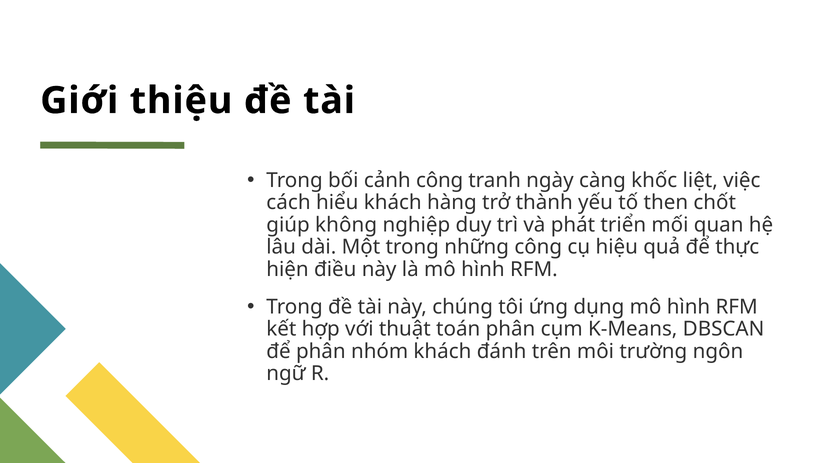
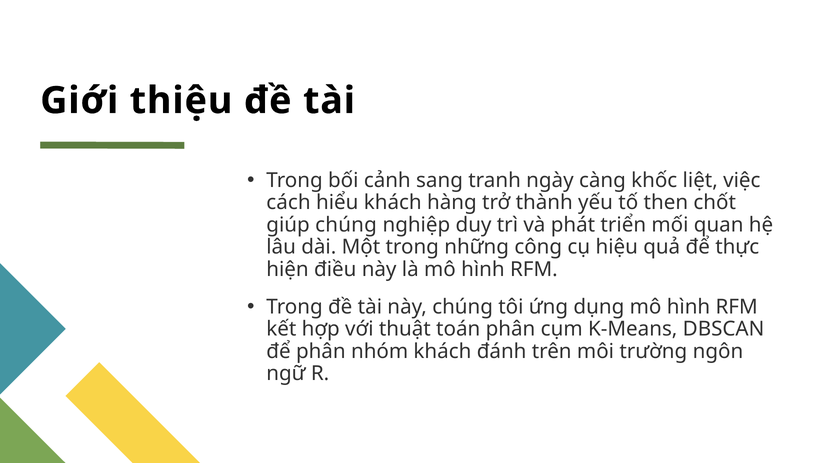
cảnh công: công -> sang
giúp không: không -> chúng
